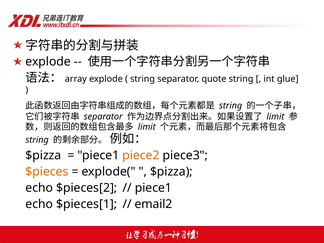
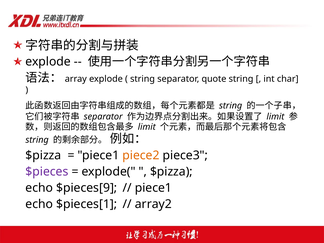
glue: glue -> char
$pieces colour: orange -> purple
$pieces[2: $pieces[2 -> $pieces[9
email2: email2 -> array2
